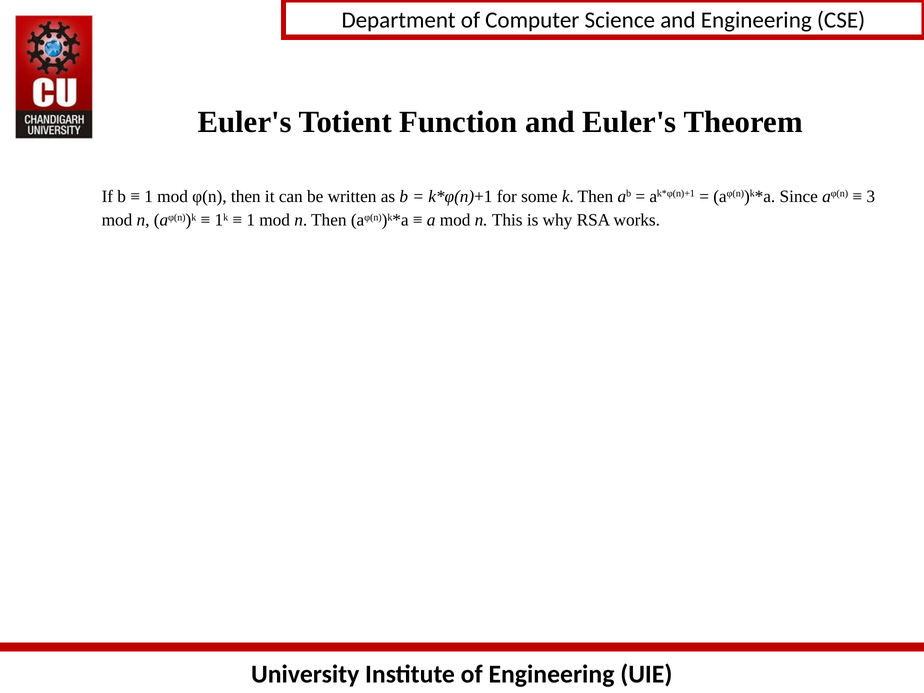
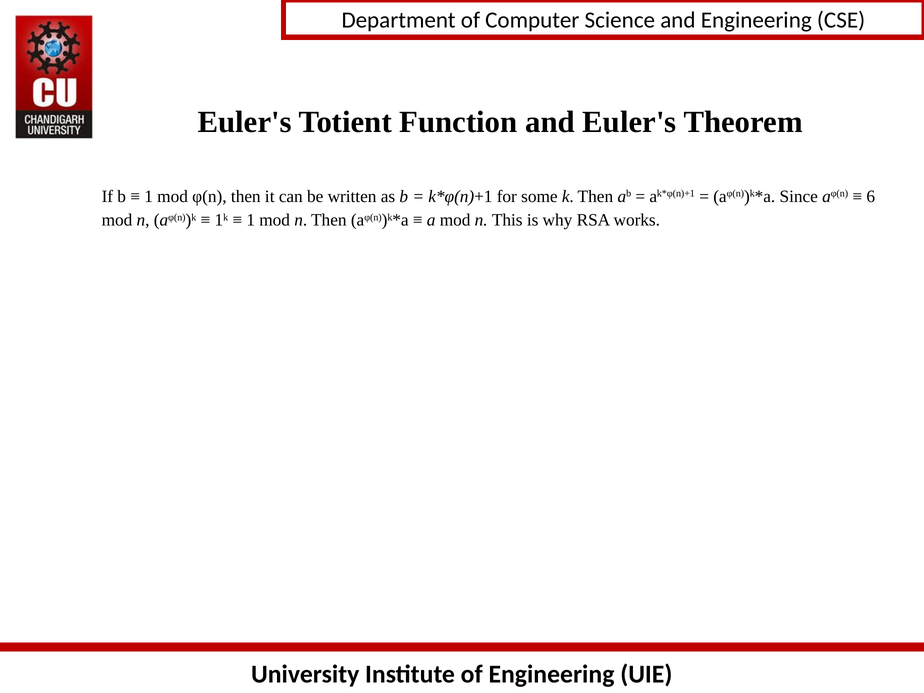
3: 3 -> 6
